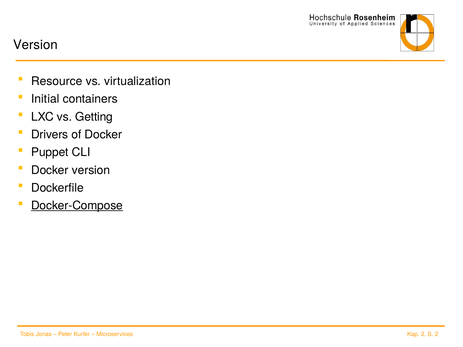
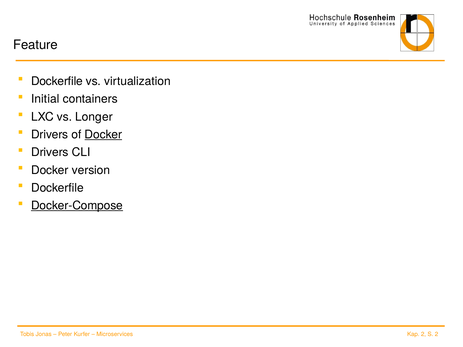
Version at (35, 45): Version -> Feature
Resource at (57, 81): Resource -> Dockerfile
Getting: Getting -> Longer
Docker at (103, 135) underline: none -> present
Puppet at (50, 152): Puppet -> Drivers
